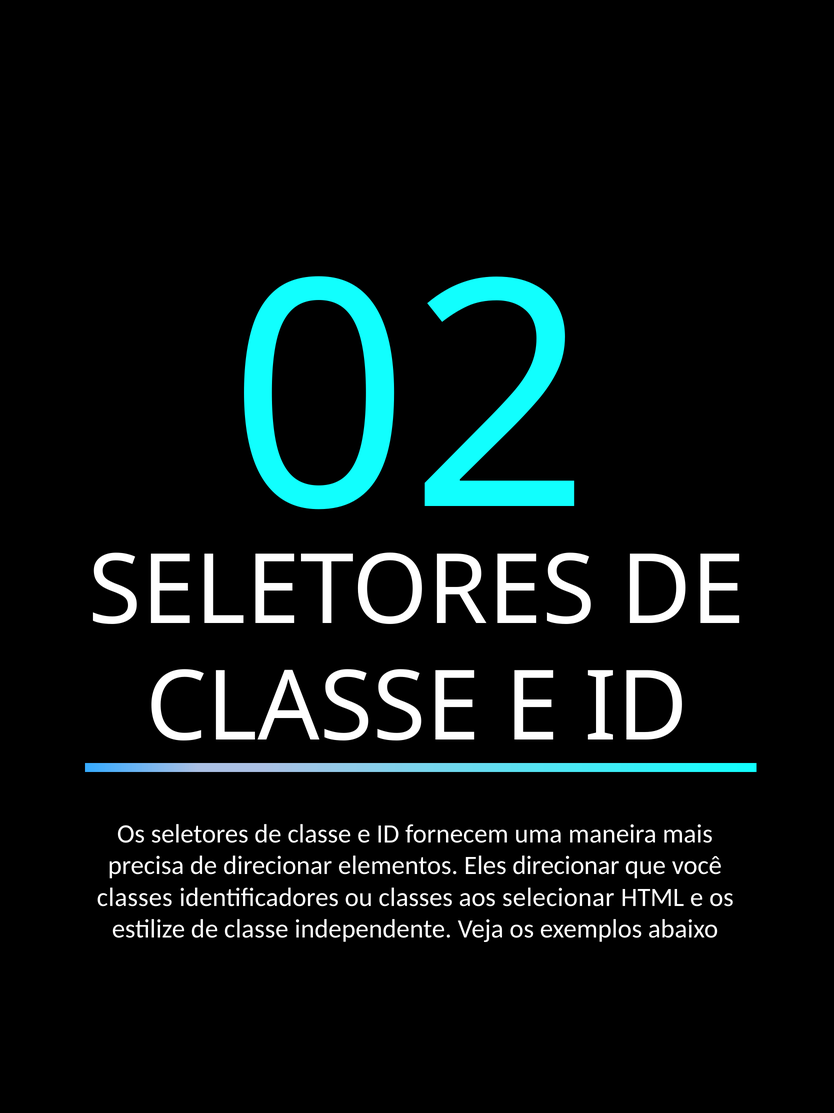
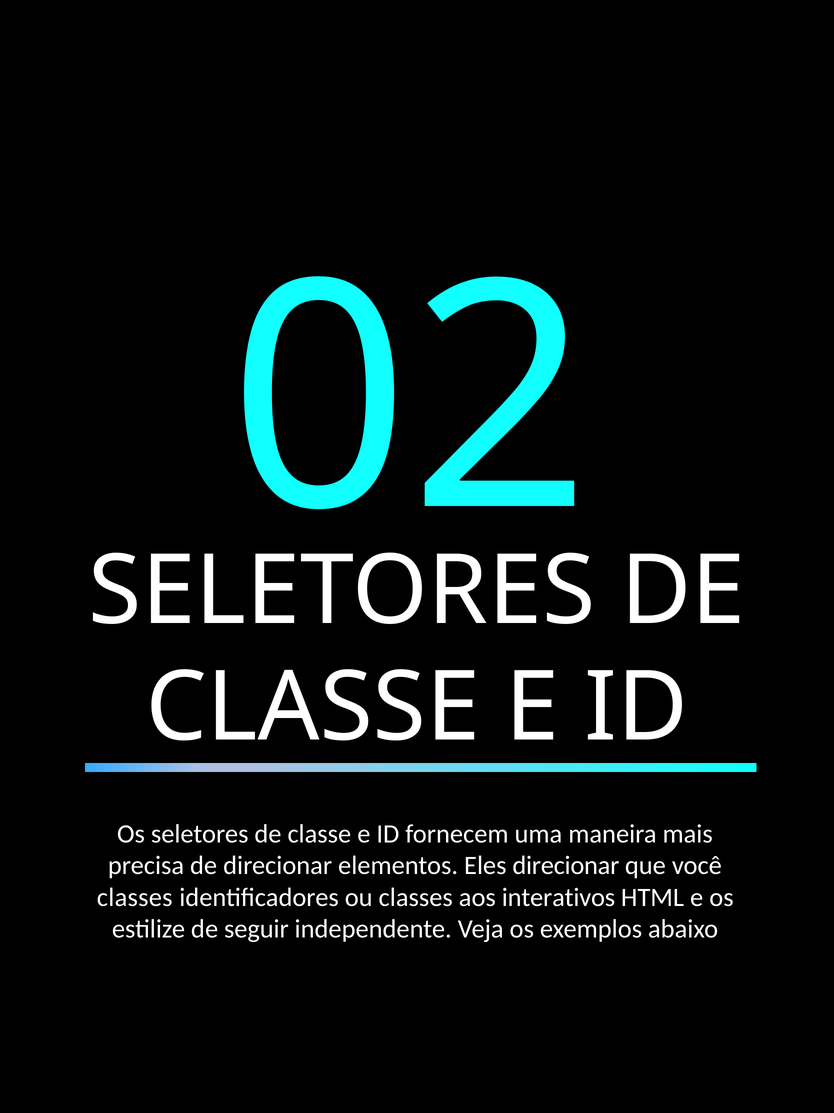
selecionar: selecionar -> interativos
estilize de classe: classe -> seguir
